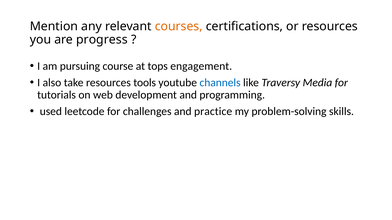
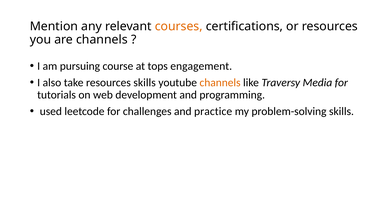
are progress: progress -> channels
resources tools: tools -> skills
channels at (220, 83) colour: blue -> orange
